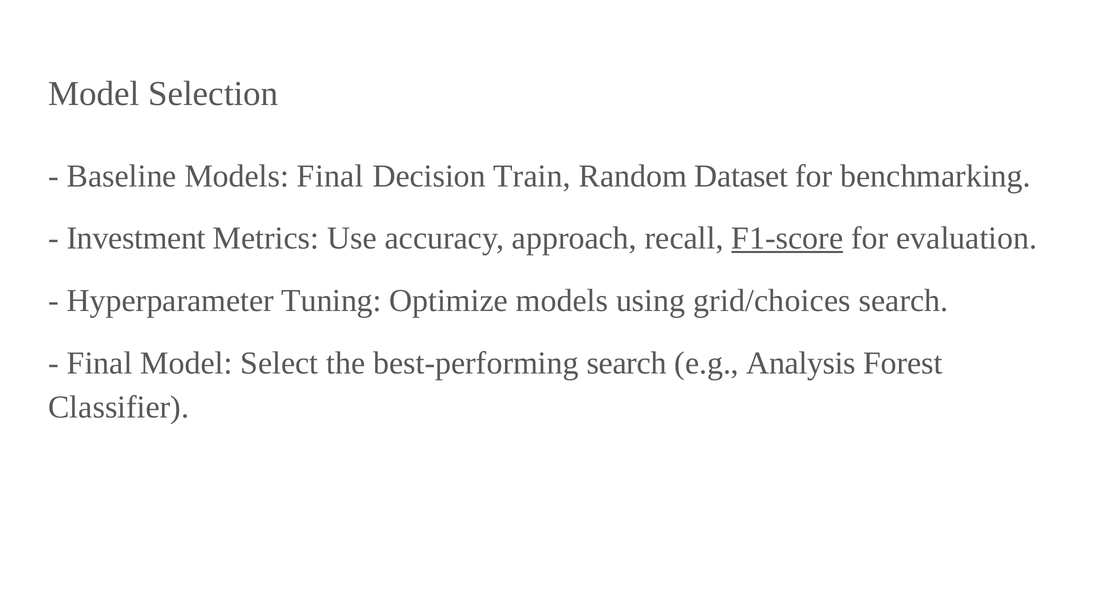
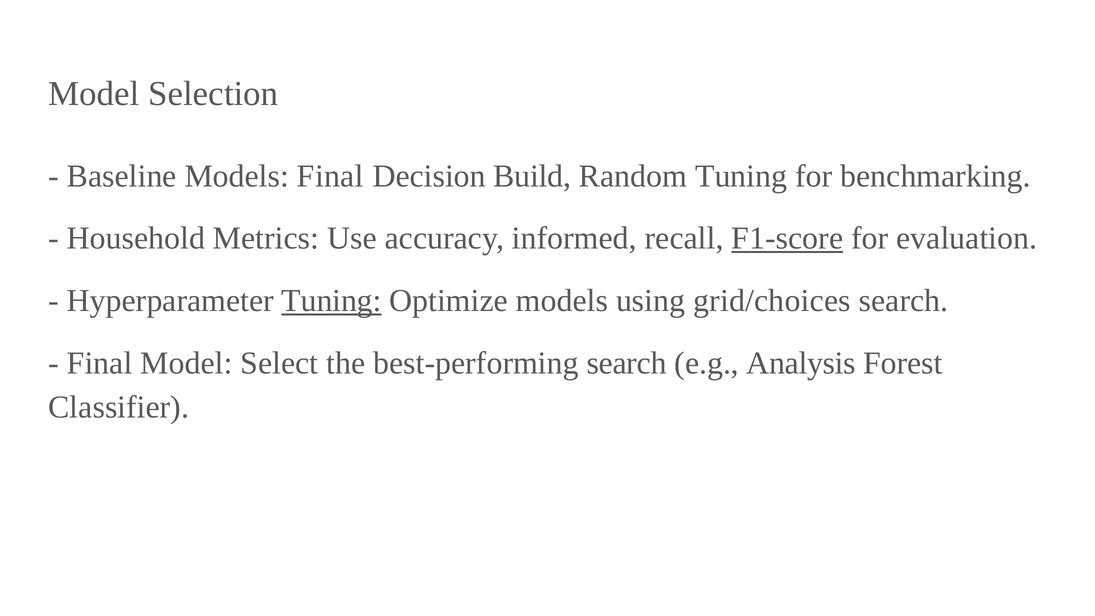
Train: Train -> Build
Random Dataset: Dataset -> Tuning
Investment: Investment -> Household
approach: approach -> informed
Tuning at (331, 301) underline: none -> present
